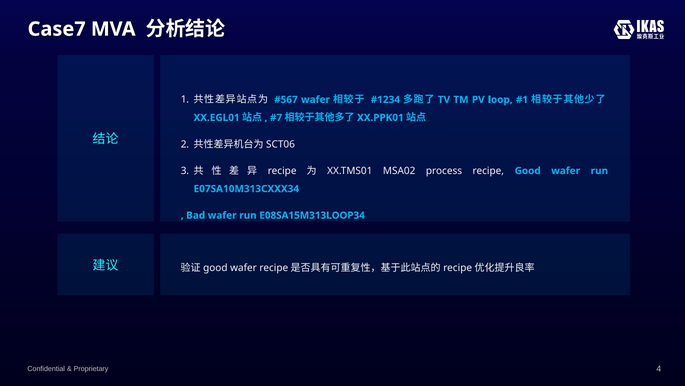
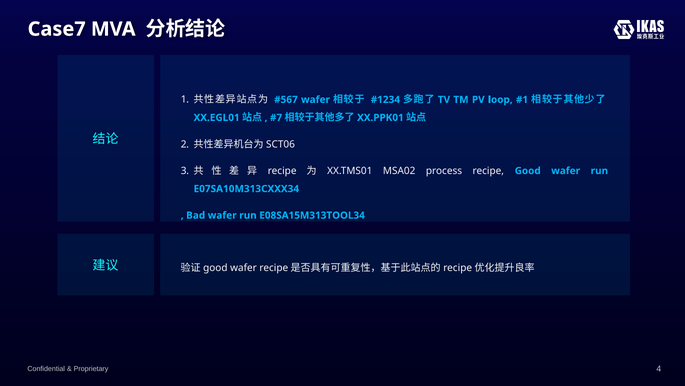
E08SA15M313LOOP34: E08SA15M313LOOP34 -> E08SA15M313TOOL34
